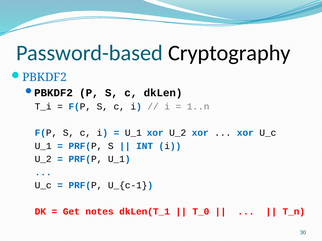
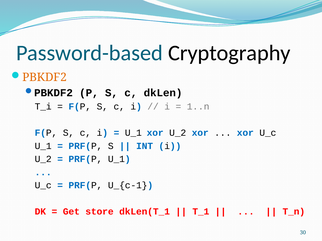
PBKDF2 colour: blue -> orange
notes: notes -> store
T_0: T_0 -> T_1
